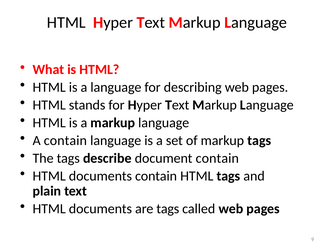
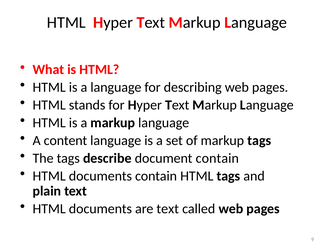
A contain: contain -> content
are tags: tags -> text
